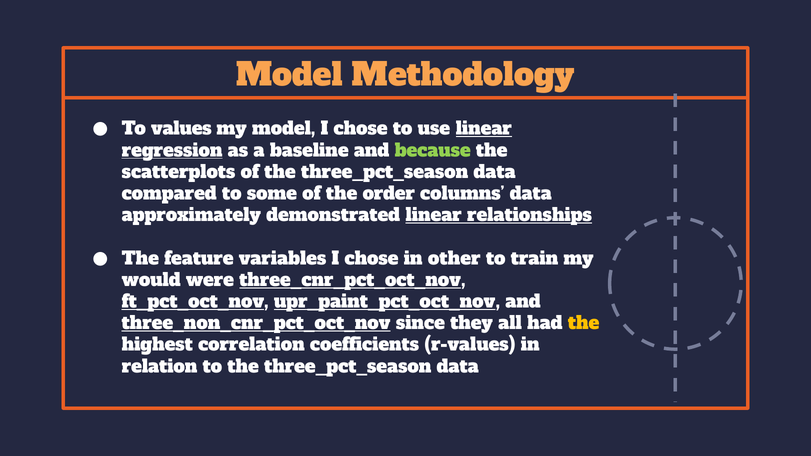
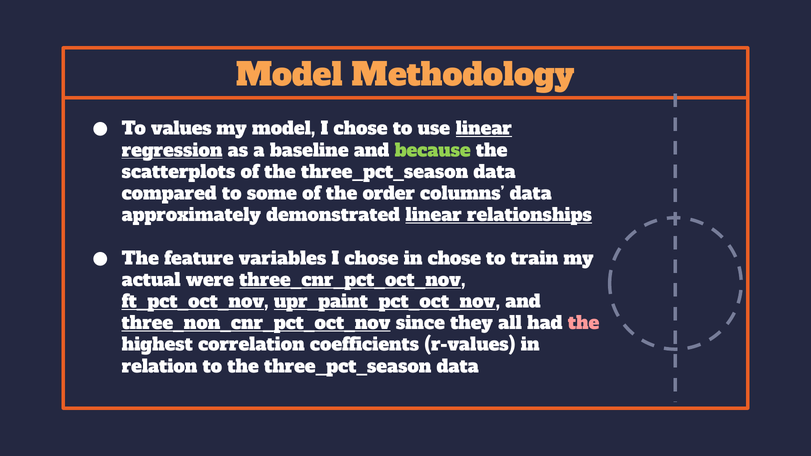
in other: other -> chose
would: would -> actual
the at (584, 324) colour: yellow -> pink
